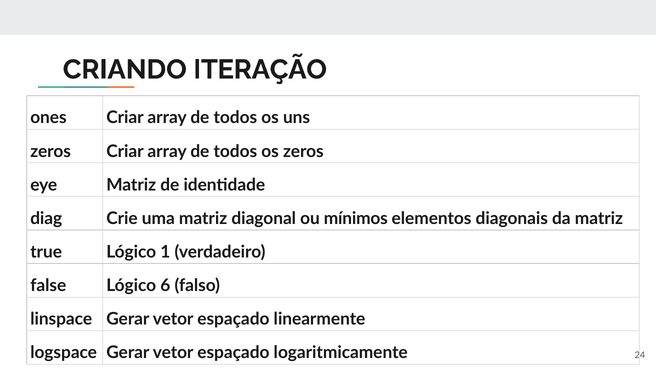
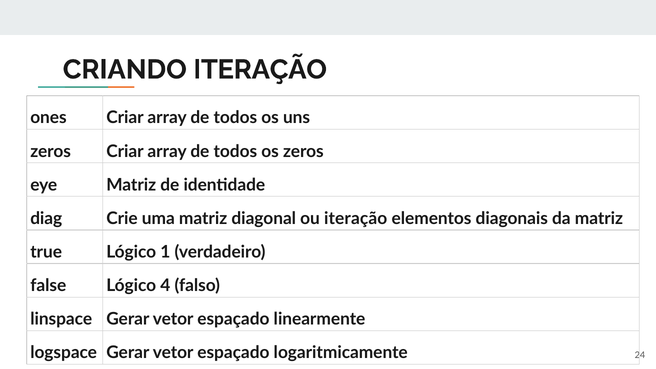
ou mínimos: mínimos -> iteração
6: 6 -> 4
